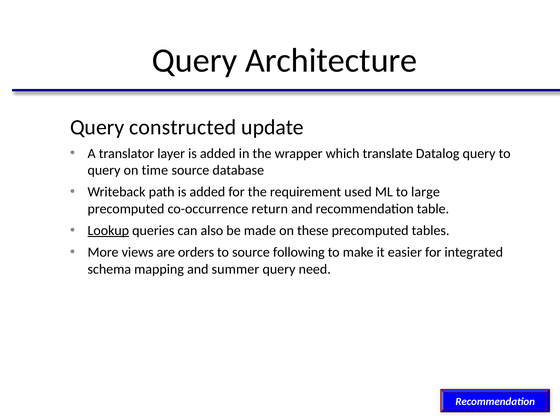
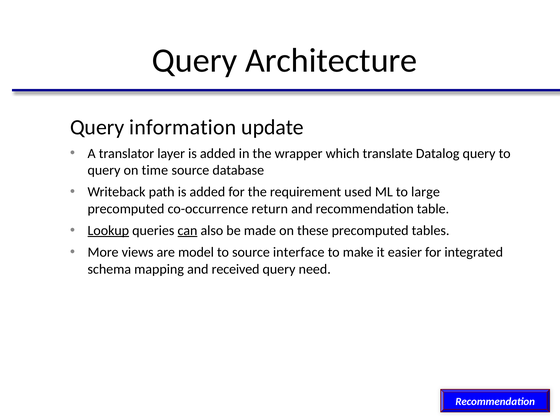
constructed: constructed -> information
can underline: none -> present
orders: orders -> model
following: following -> interface
summer: summer -> received
